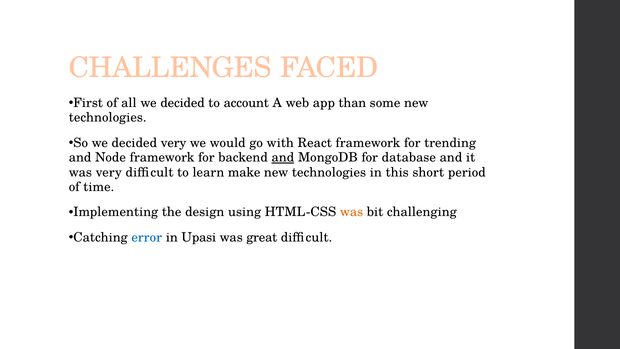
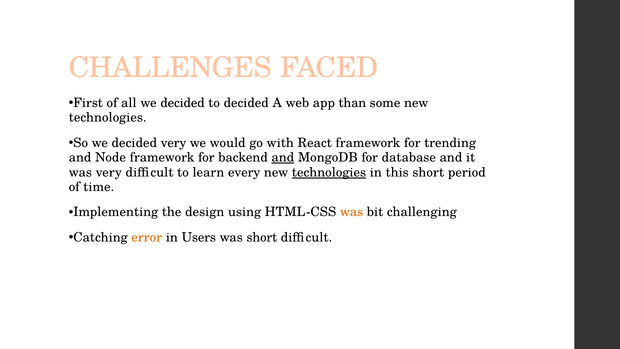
to account: account -> decided
make: make -> every
technologies at (329, 172) underline: none -> present
error colour: blue -> orange
Upasi: Upasi -> Users
was great: great -> short
